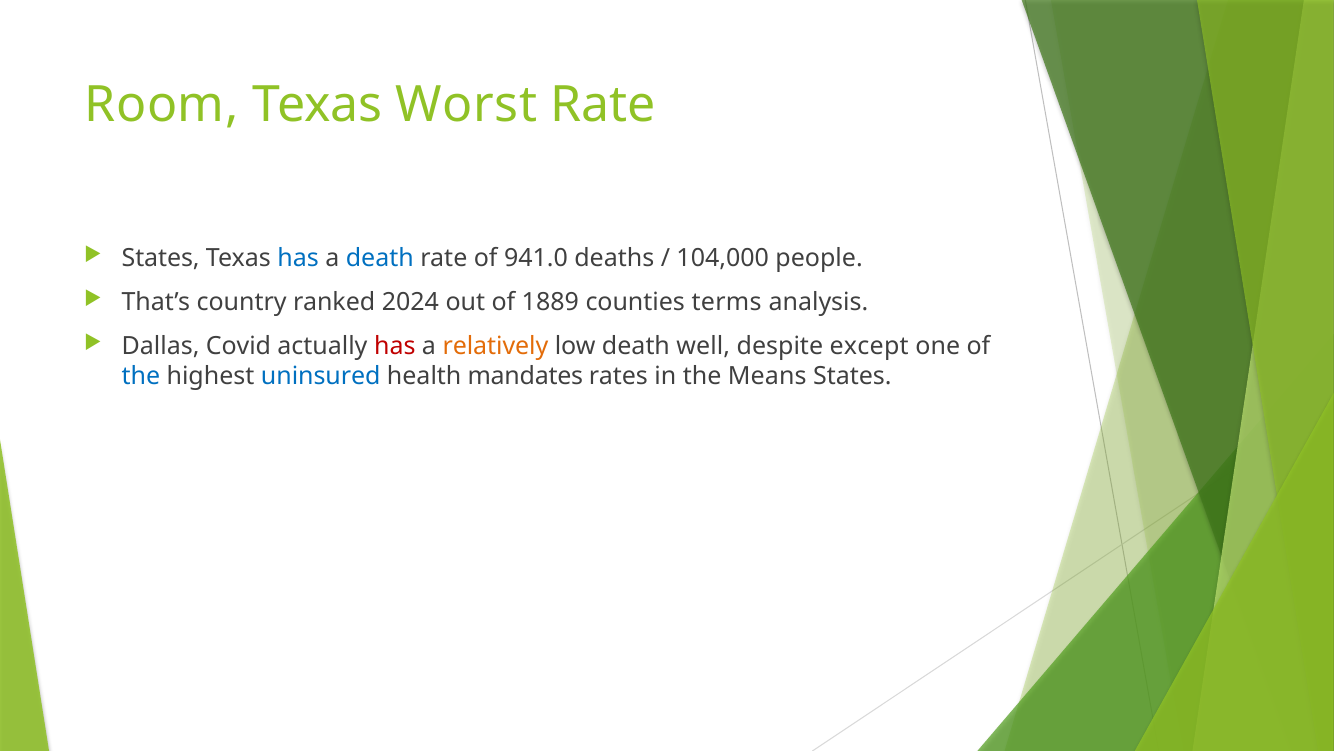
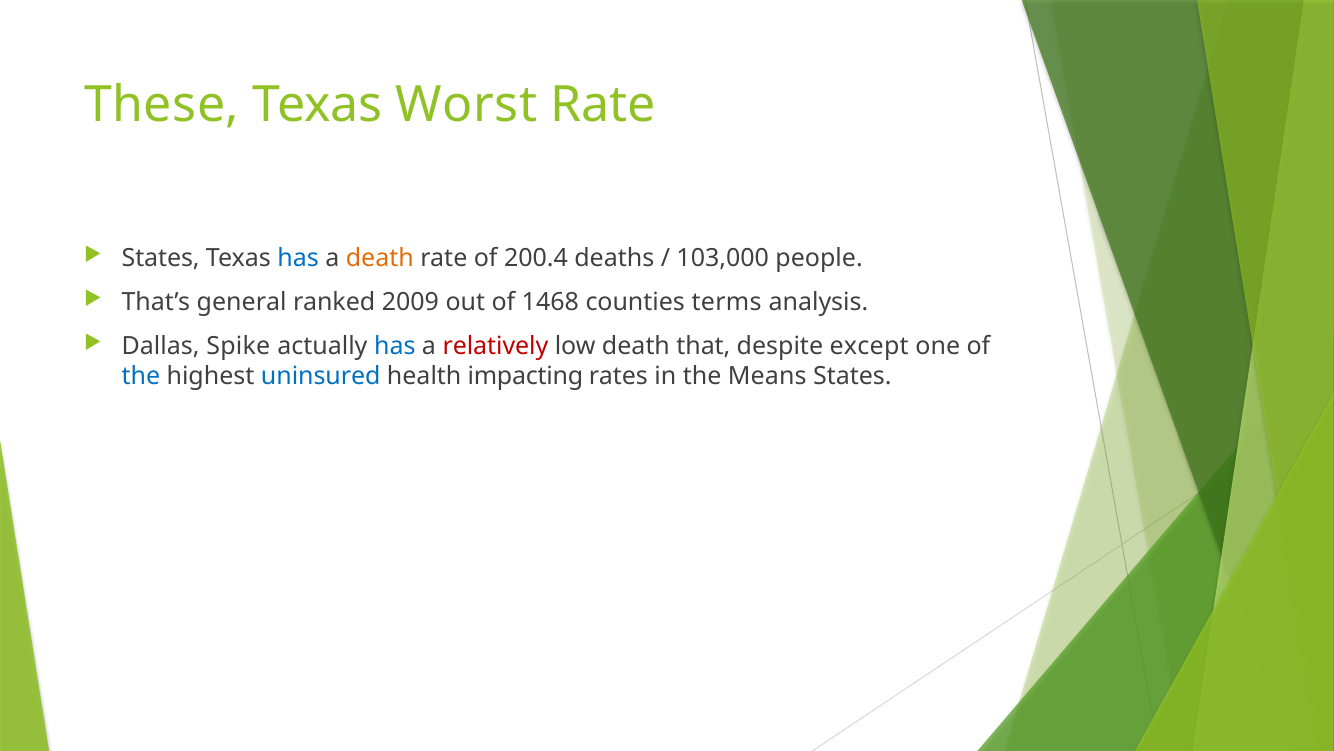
Room: Room -> These
death at (380, 258) colour: blue -> orange
941.0: 941.0 -> 200.4
104,000: 104,000 -> 103,000
country: country -> general
2024: 2024 -> 2009
1889: 1889 -> 1468
Covid: Covid -> Spike
has at (395, 346) colour: red -> blue
relatively colour: orange -> red
well: well -> that
mandates: mandates -> impacting
